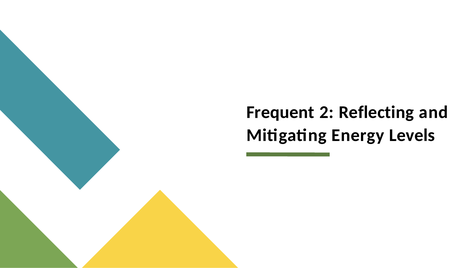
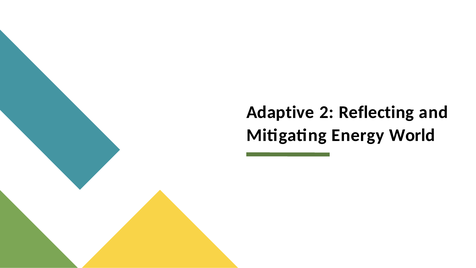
Frequent: Frequent -> Adaptive
Levels: Levels -> World
